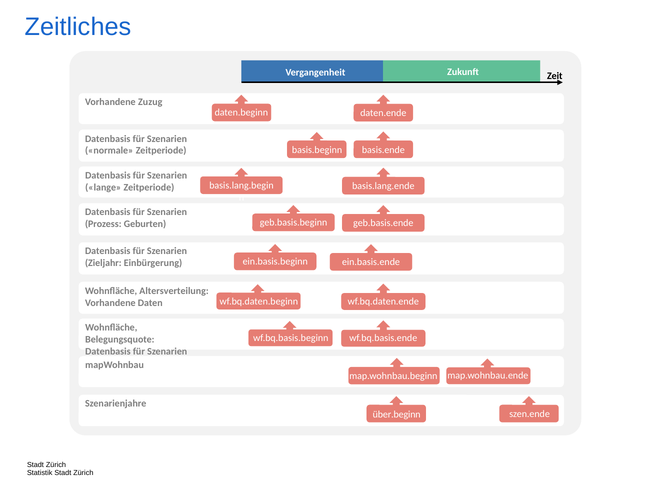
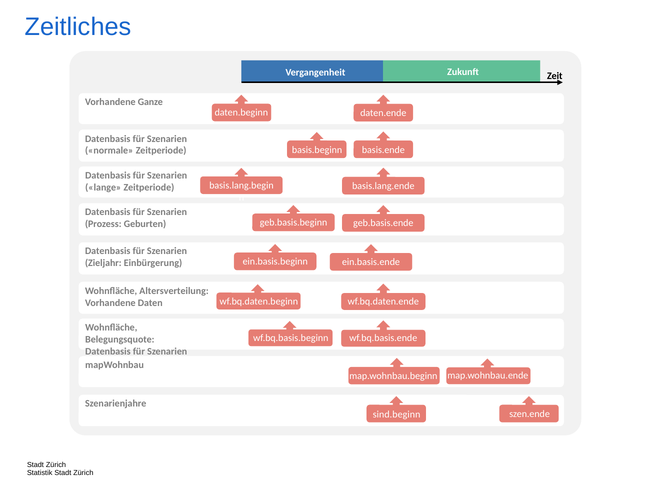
Zuzug: Zuzug -> Ganze
über.beginn: über.beginn -> sind.beginn
